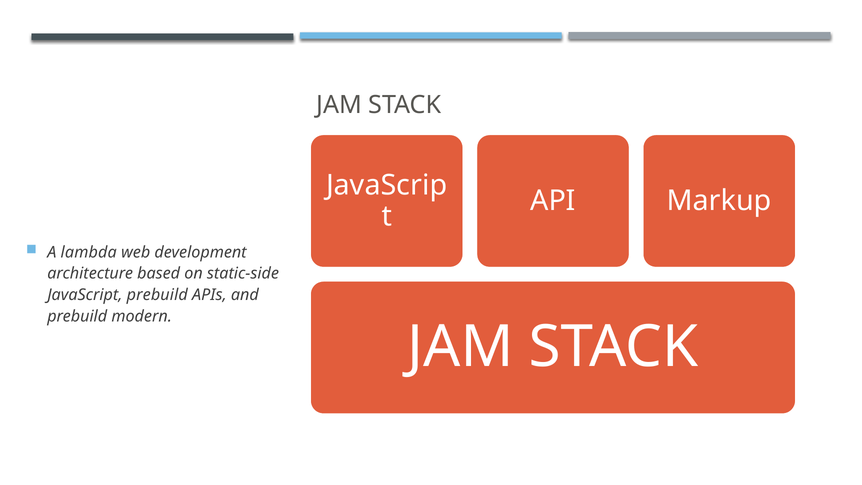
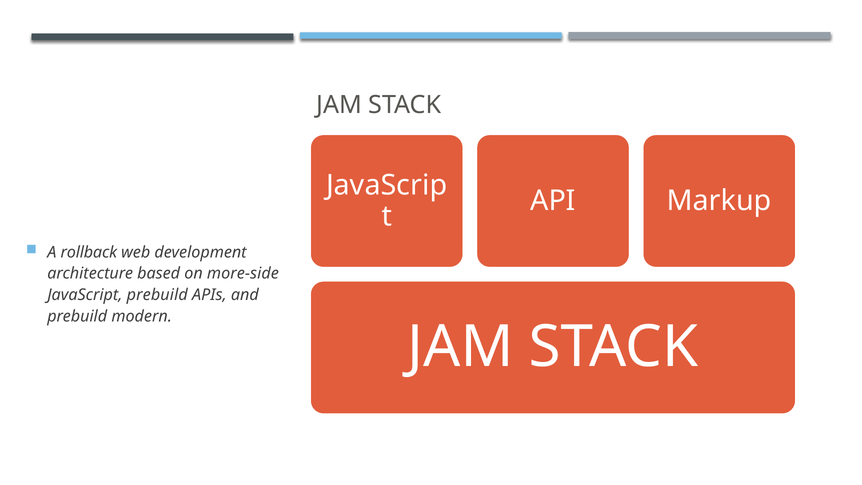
lambda: lambda -> rollback
static-side: static-side -> more-side
